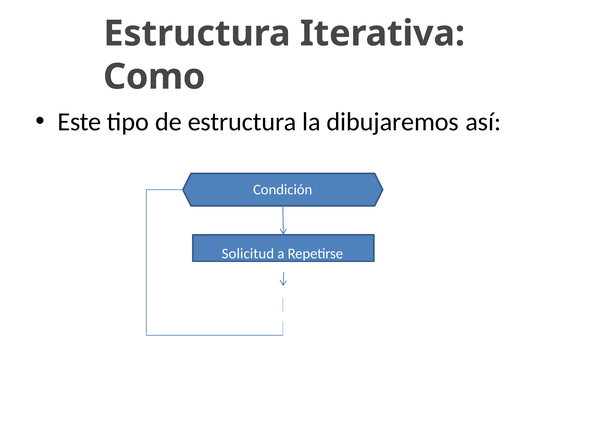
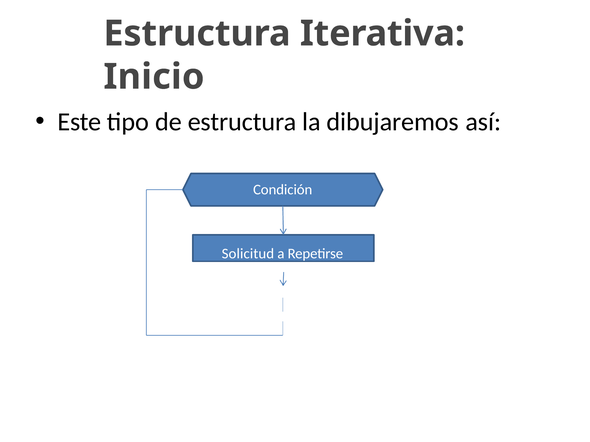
Como: Como -> Inicio
